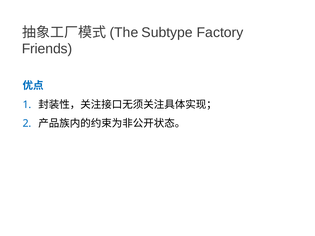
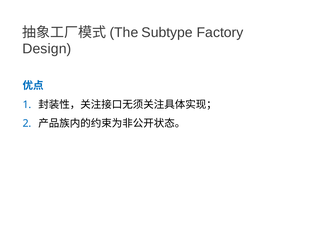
Friends: Friends -> Design
